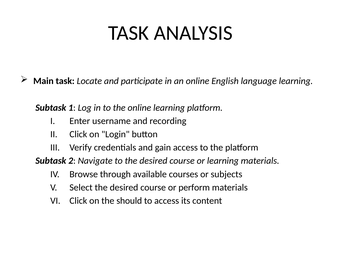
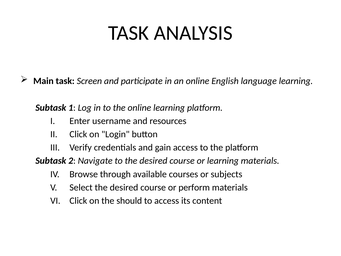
Locate: Locate -> Screen
recording: recording -> resources
